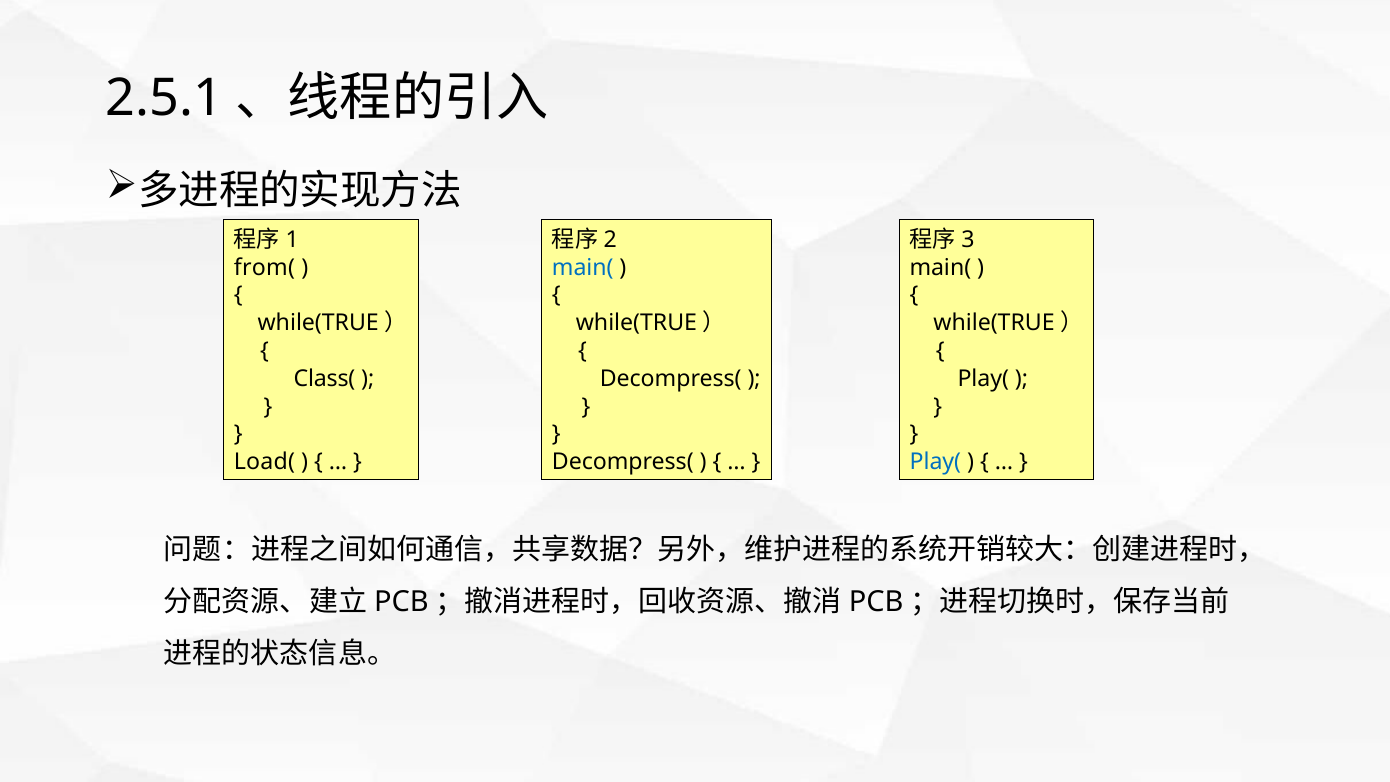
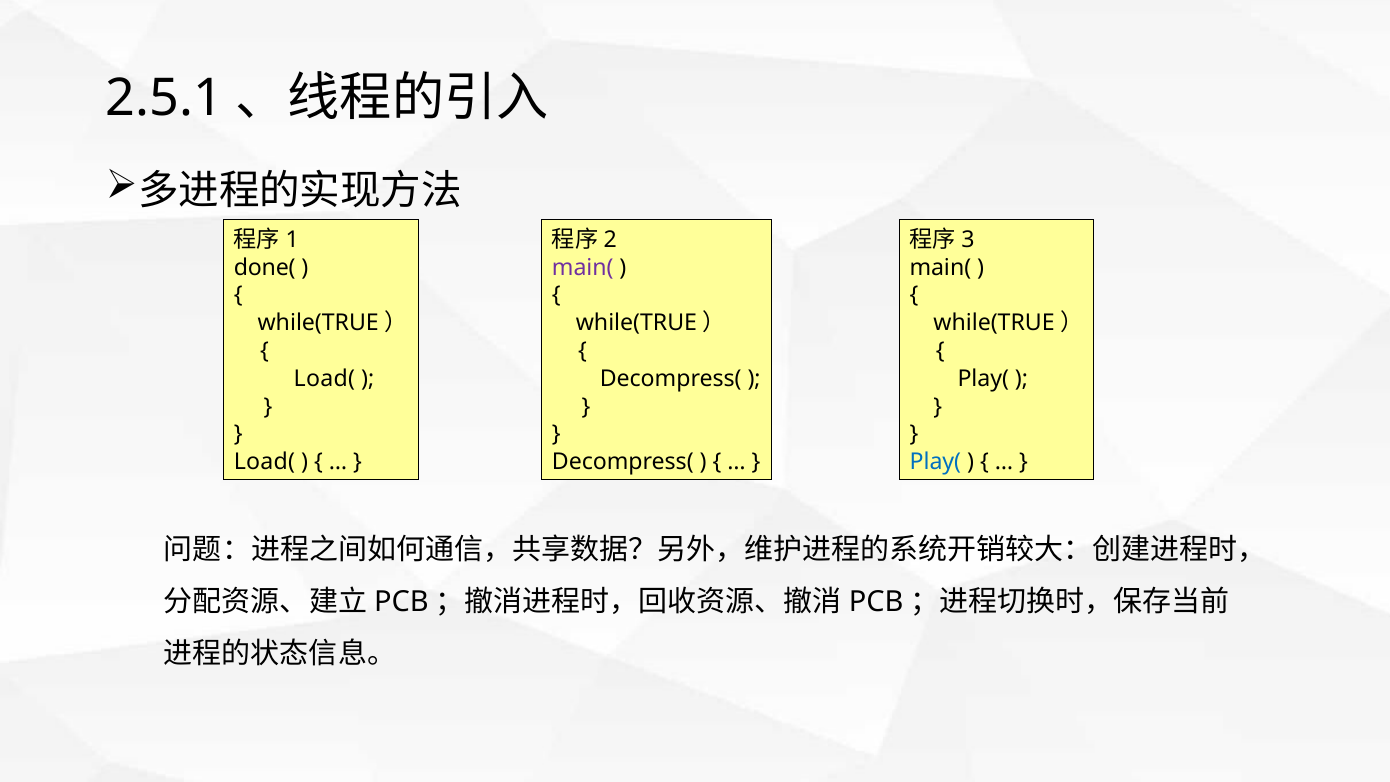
from(: from( -> done(
main( at (583, 268) colour: blue -> purple
Class( at (325, 379): Class( -> Load(
